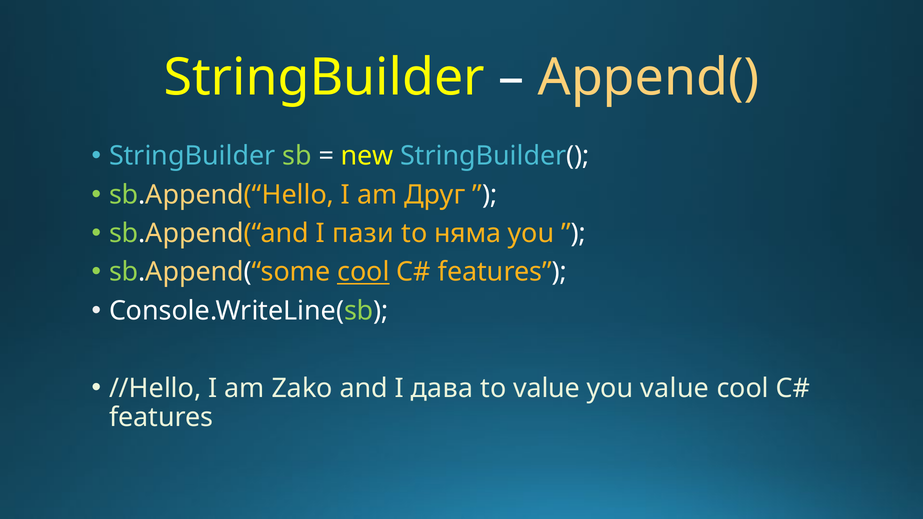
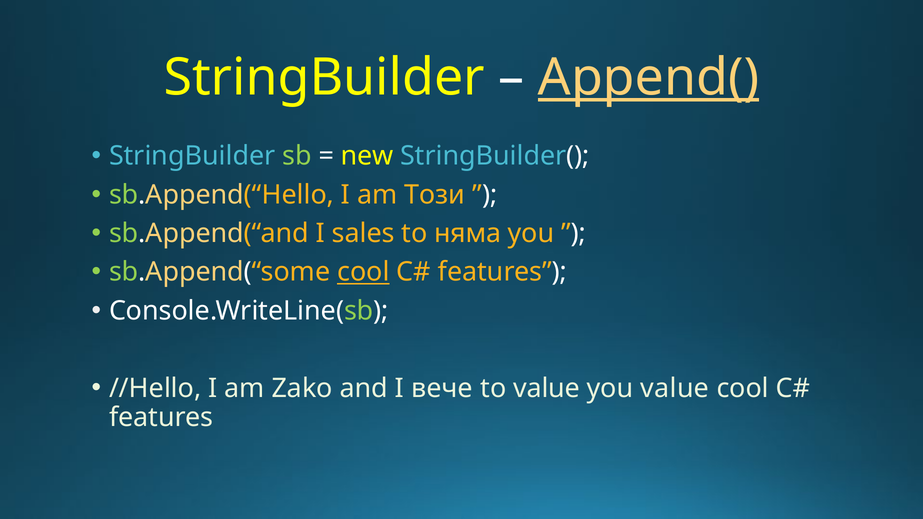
Append( underline: none -> present
Друг: Друг -> Този
пази: пази -> sales
дава: дава -> вече
